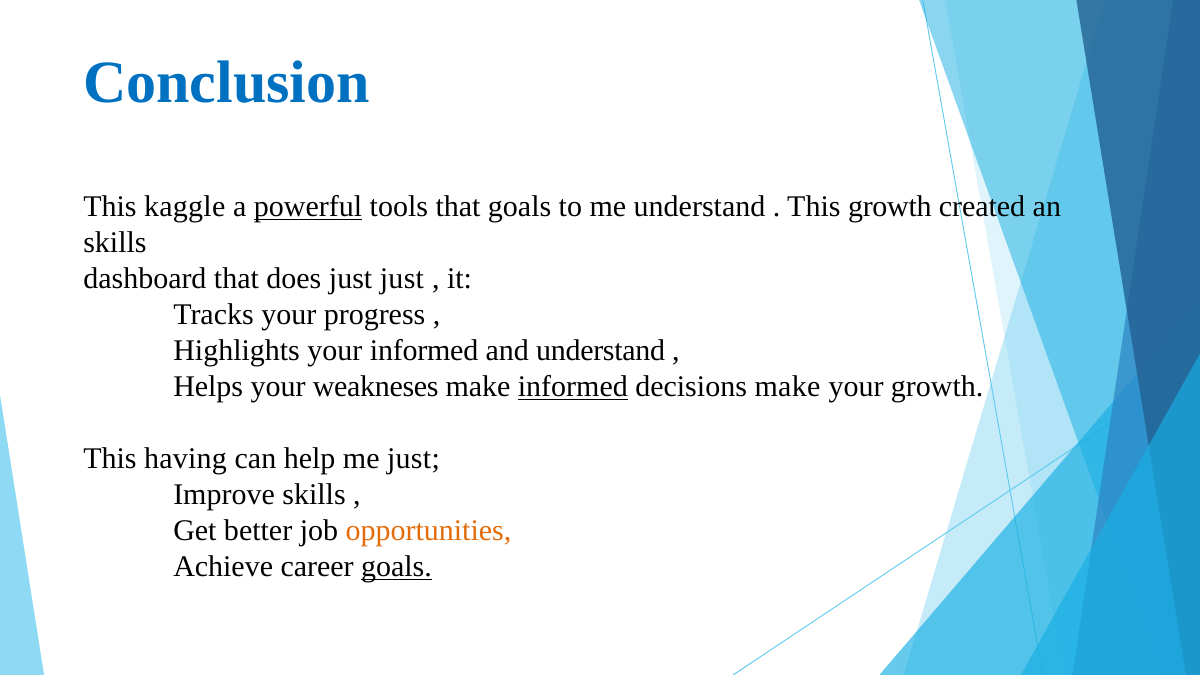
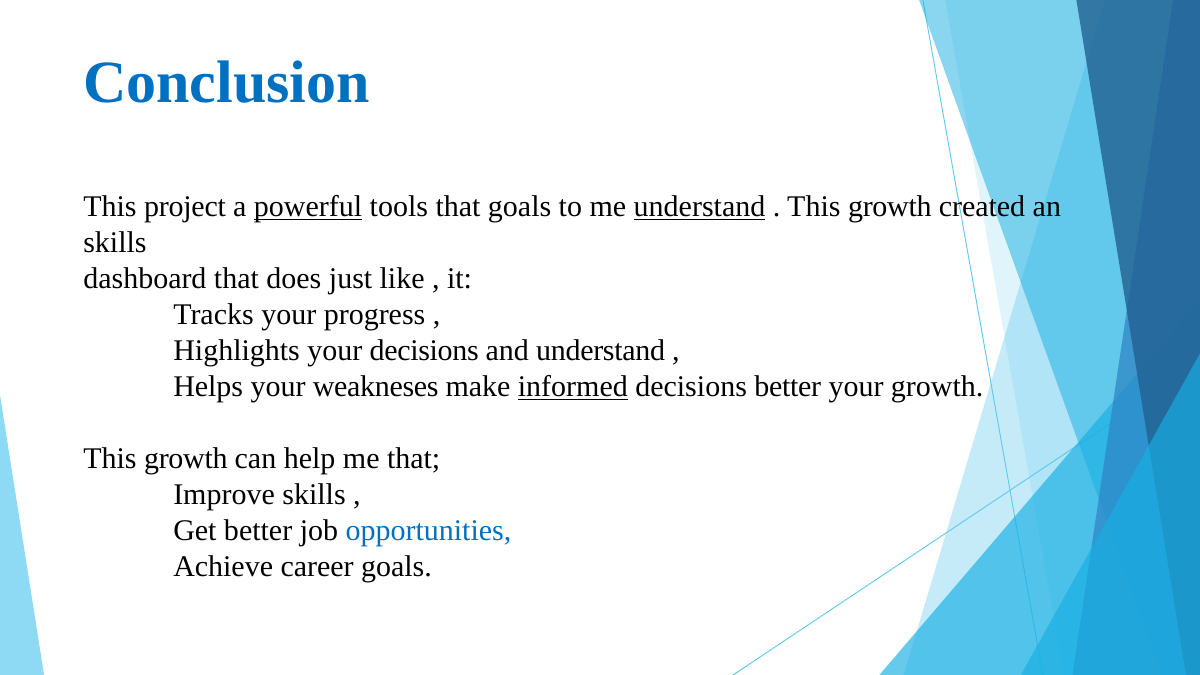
kaggle: kaggle -> project
understand at (700, 207) underline: none -> present
just just: just -> like
your informed: informed -> decisions
decisions make: make -> better
having at (186, 459): having -> growth
me just: just -> that
opportunities colour: orange -> blue
goals at (397, 567) underline: present -> none
